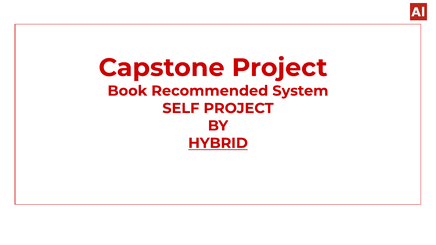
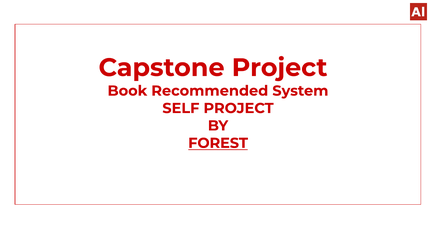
HYBRID: HYBRID -> FOREST
